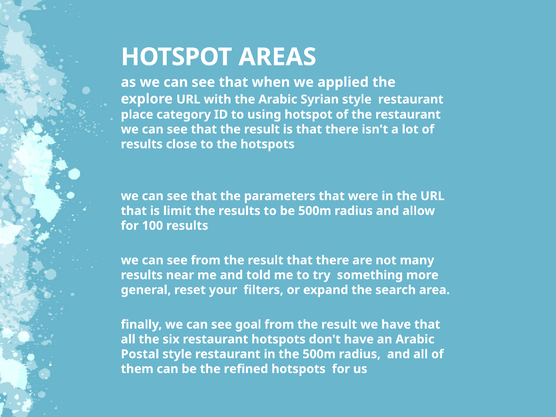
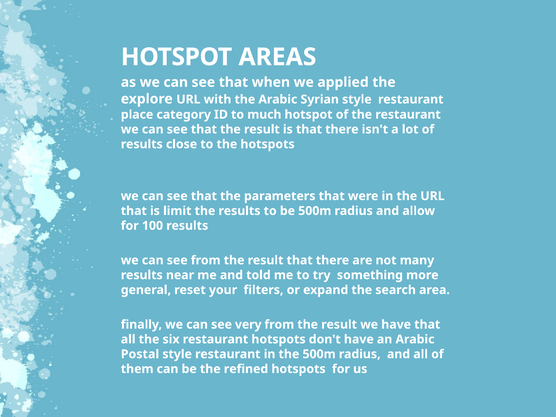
using: using -> much
goal: goal -> very
